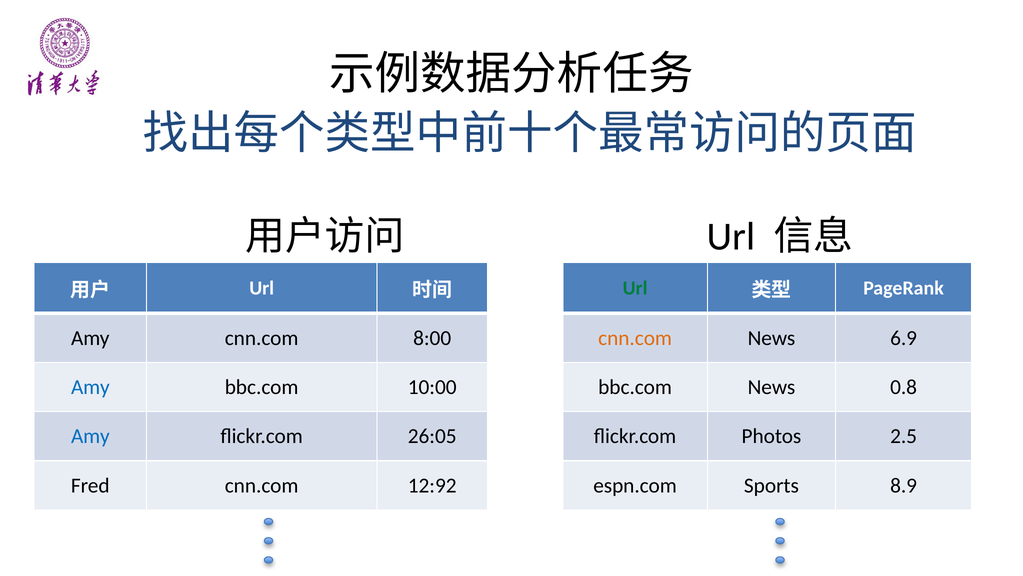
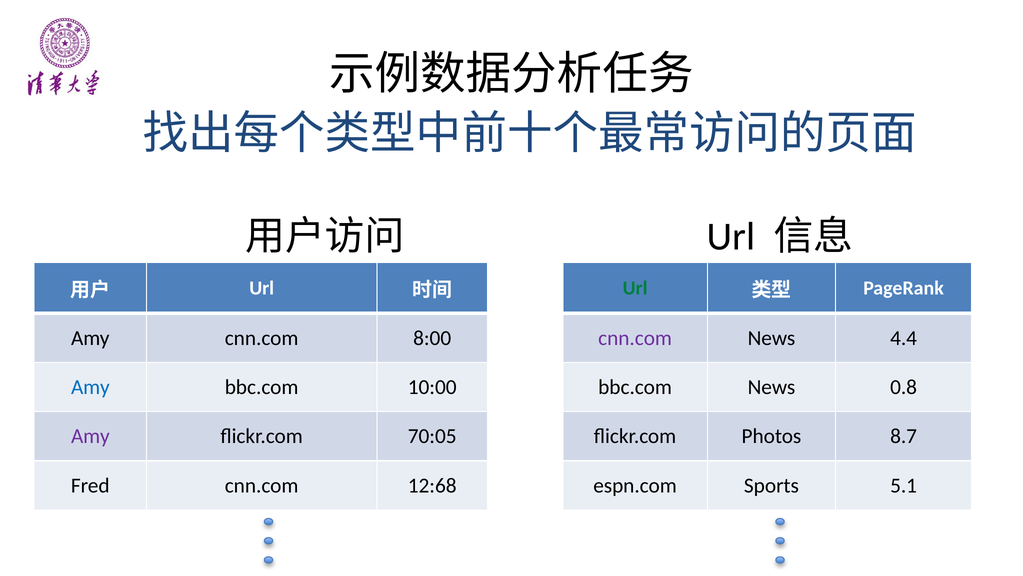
cnn.com at (635, 338) colour: orange -> purple
6.9: 6.9 -> 4.4
Amy at (90, 436) colour: blue -> purple
26:05: 26:05 -> 70:05
2.5: 2.5 -> 8.7
12:92: 12:92 -> 12:68
8.9: 8.9 -> 5.1
